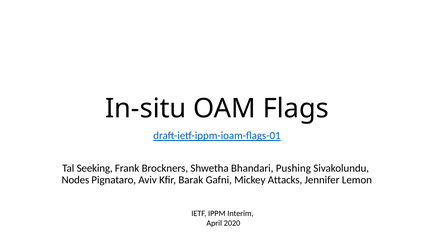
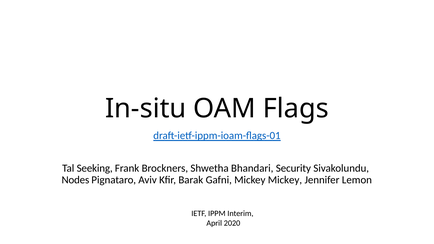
Pushing: Pushing -> Security
Mickey Attacks: Attacks -> Mickey
